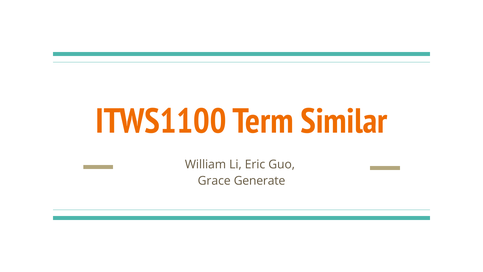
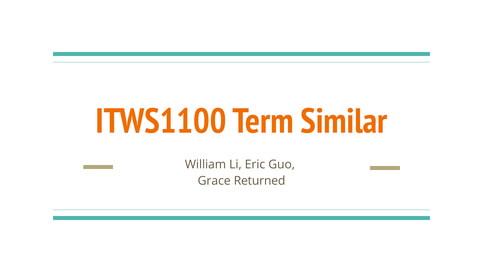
Generate: Generate -> Returned
